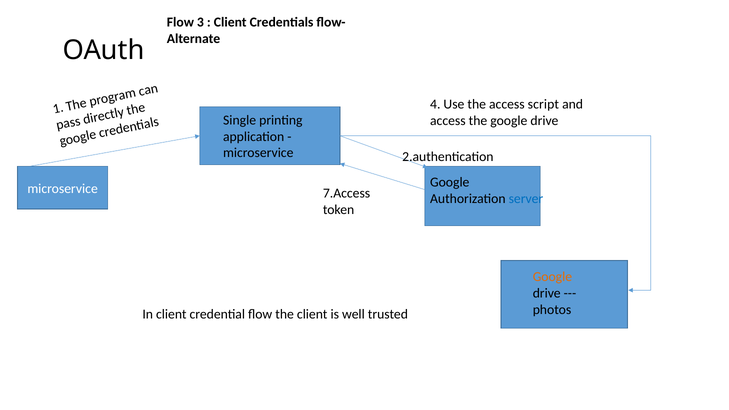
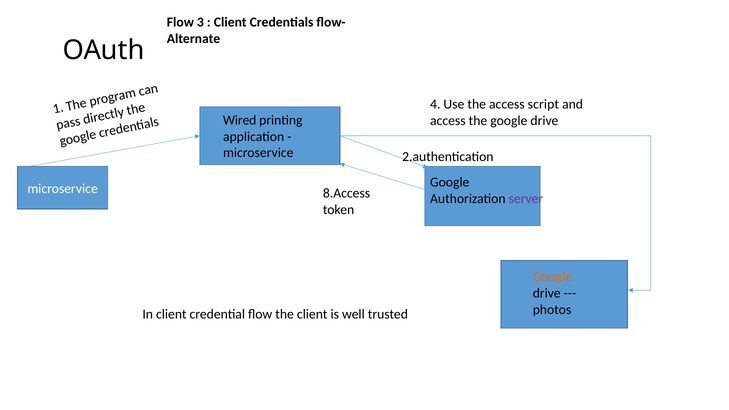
Single: Single -> Wired
7.Access: 7.Access -> 8.Access
server colour: blue -> purple
